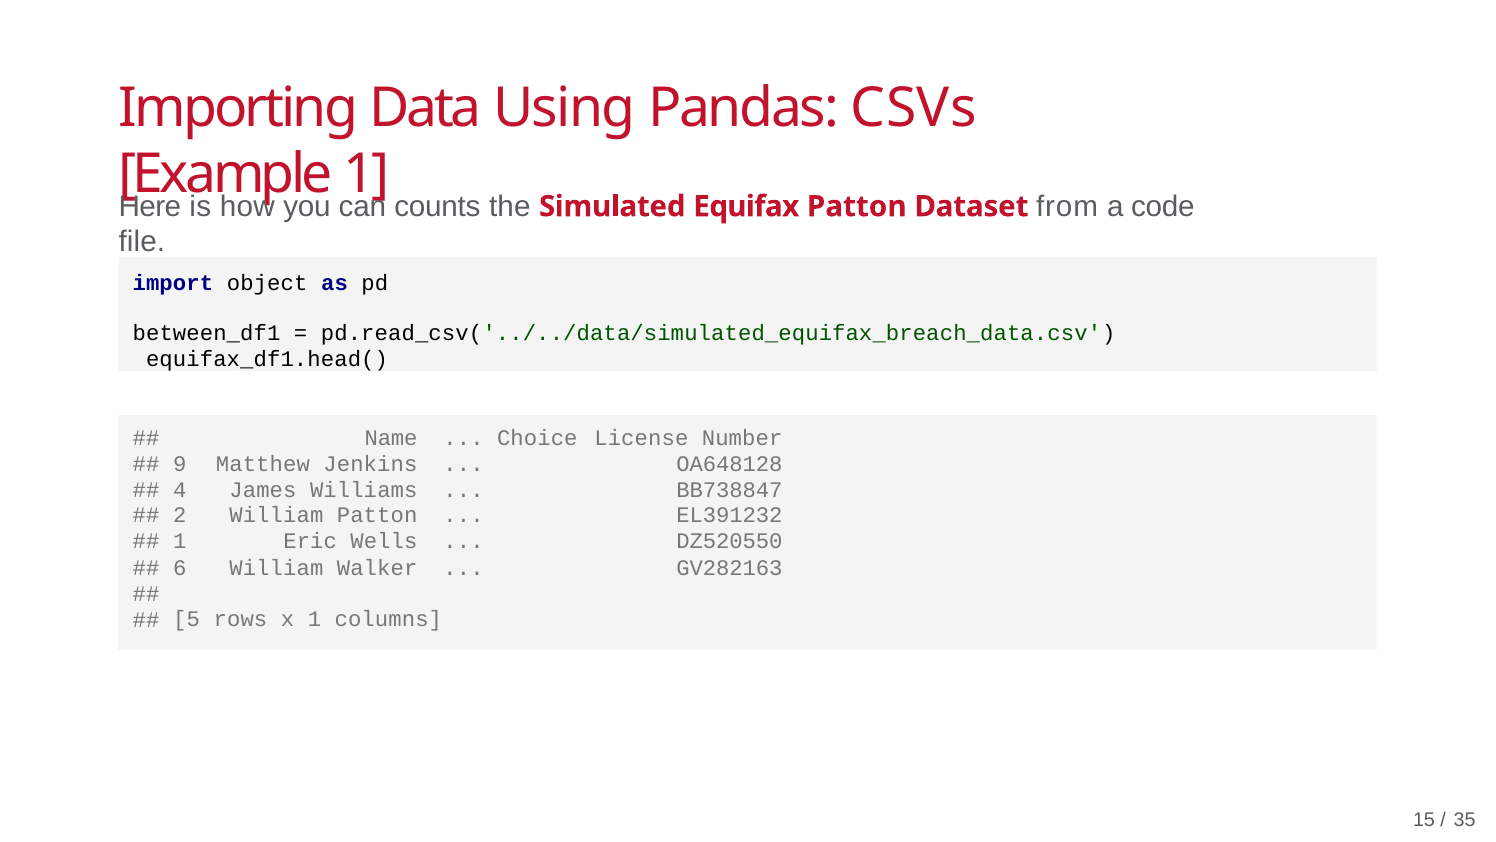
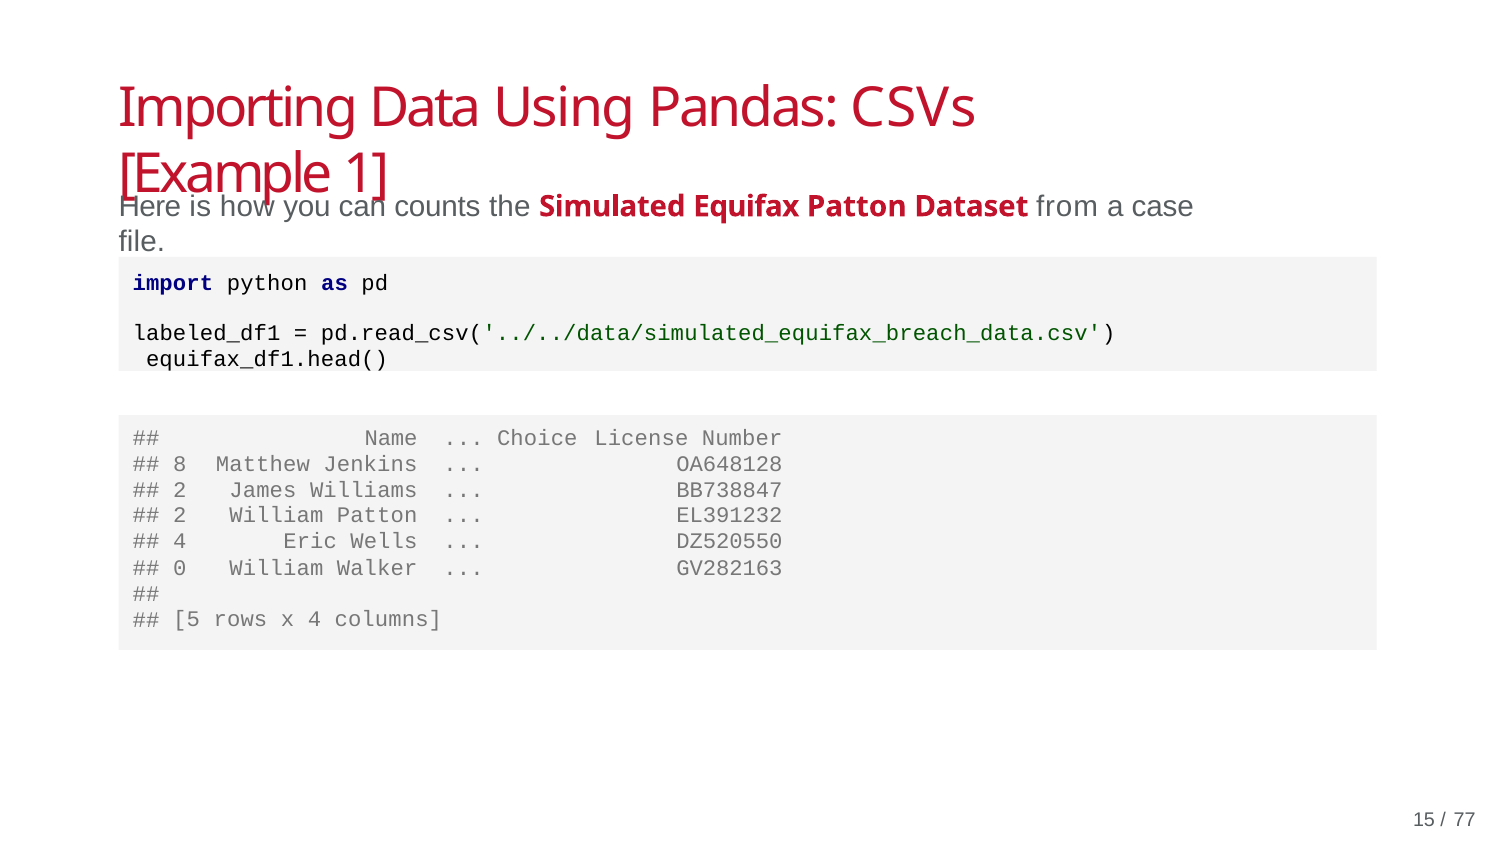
code: code -> case
object: object -> python
between_df1: between_df1 -> labeled_df1
9: 9 -> 8
4 at (180, 490): 4 -> 2
1 at (180, 541): 1 -> 4
6: 6 -> 0
x 1: 1 -> 4
35: 35 -> 77
